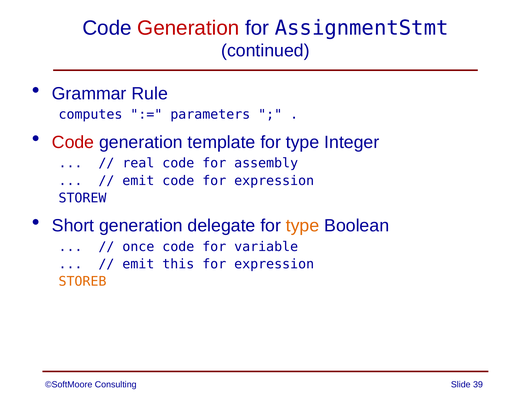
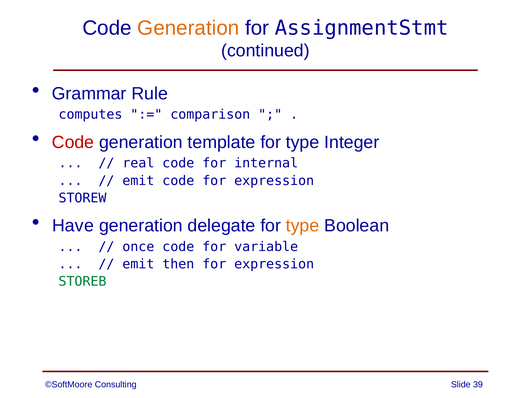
Generation at (188, 28) colour: red -> orange
parameters: parameters -> comparison
assembly: assembly -> internal
Short: Short -> Have
this: this -> then
STOREB colour: orange -> green
